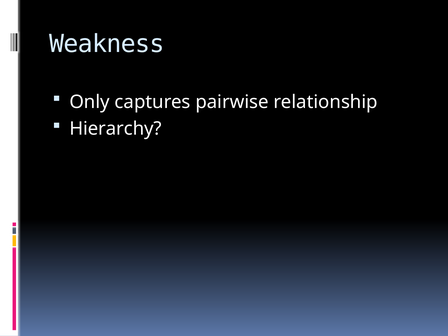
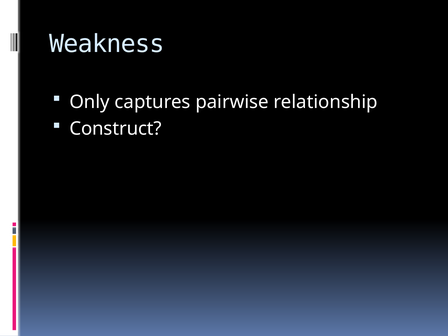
Hierarchy: Hierarchy -> Construct
